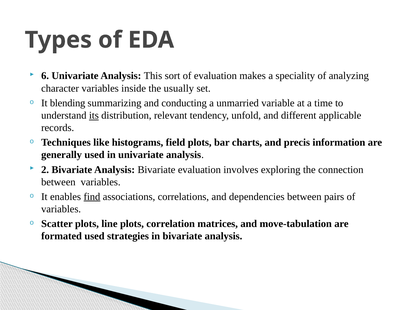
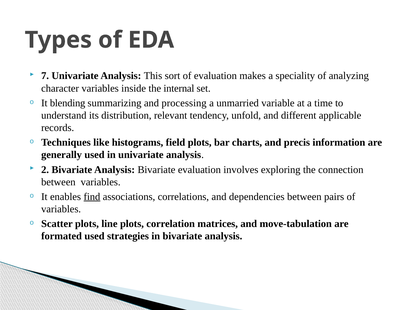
6: 6 -> 7
usually: usually -> internal
conducting: conducting -> processing
its underline: present -> none
